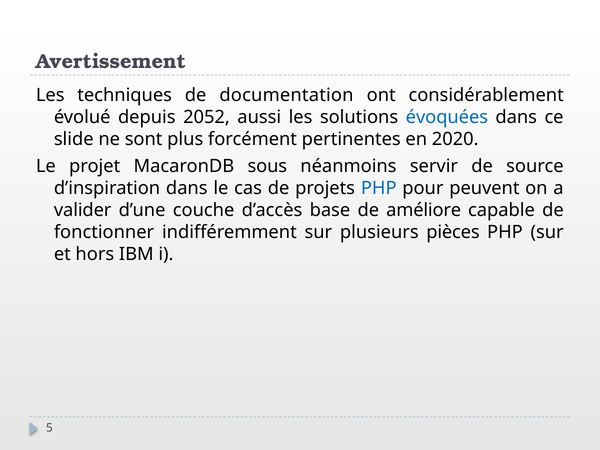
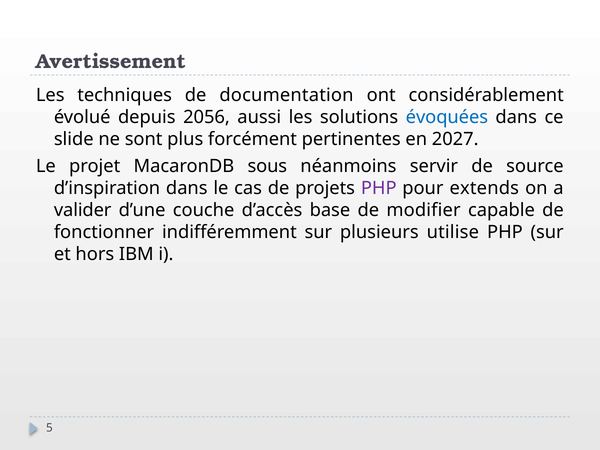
2052: 2052 -> 2056
2020: 2020 -> 2027
PHP at (379, 188) colour: blue -> purple
peuvent: peuvent -> extends
améliore: améliore -> modifier
pièces: pièces -> utilise
